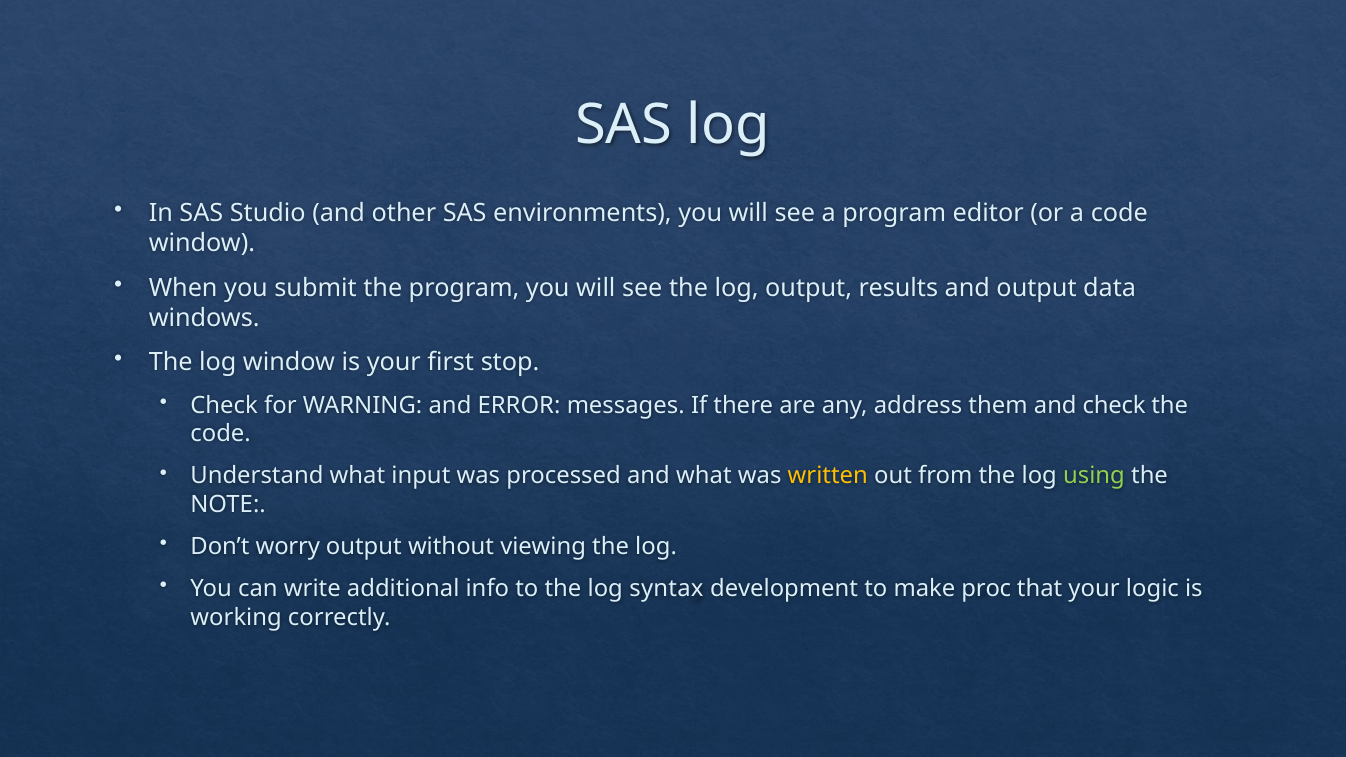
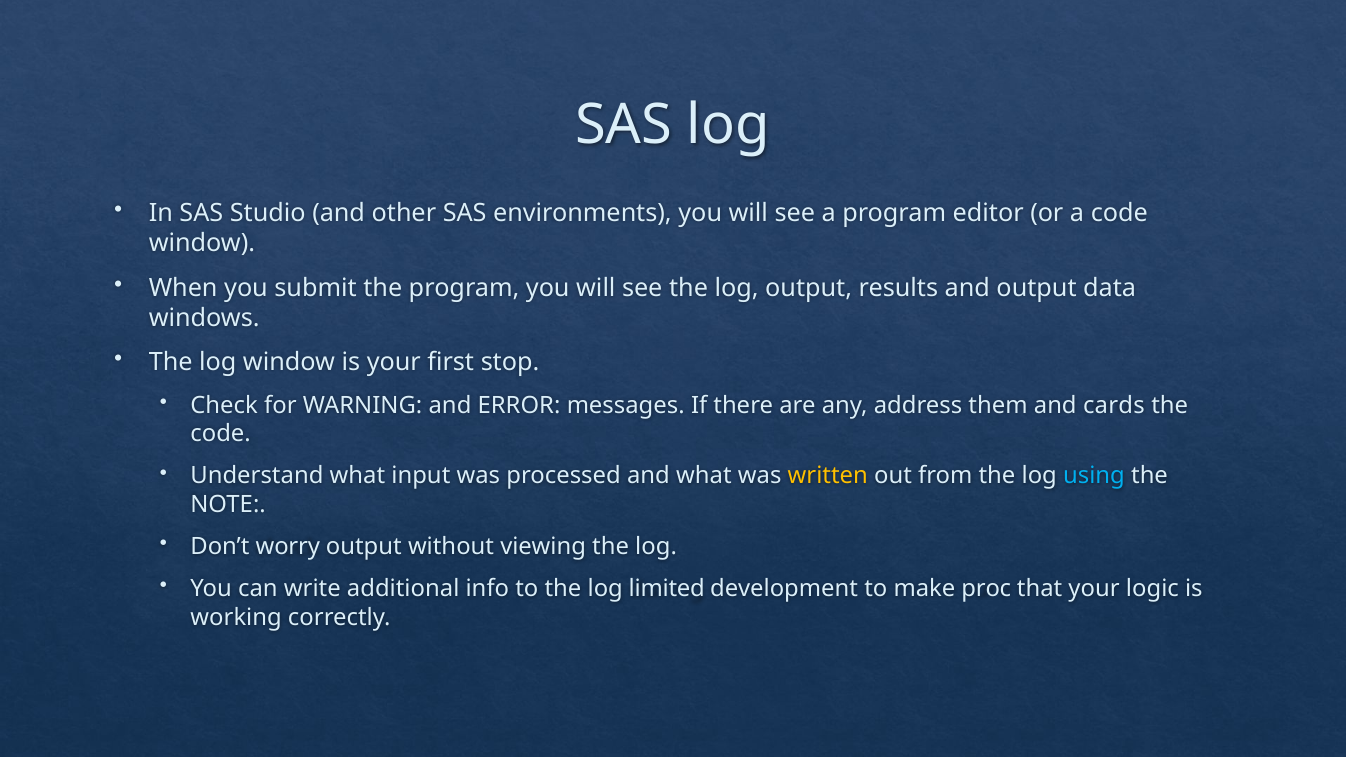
and check: check -> cards
using colour: light green -> light blue
syntax: syntax -> limited
